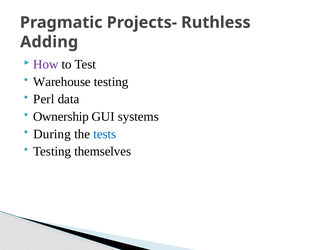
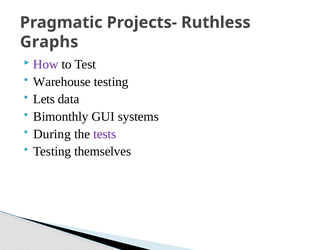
Adding: Adding -> Graphs
Perl: Perl -> Lets
Ownership: Ownership -> Bimonthly
tests colour: blue -> purple
